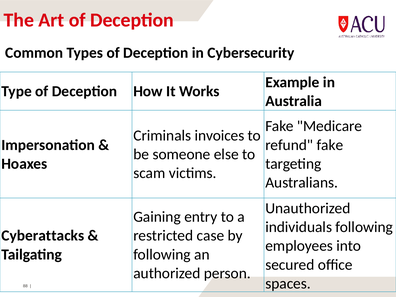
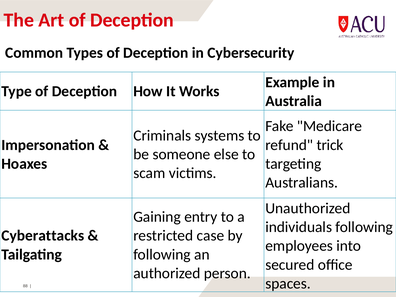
invoices: invoices -> systems
refund fake: fake -> trick
